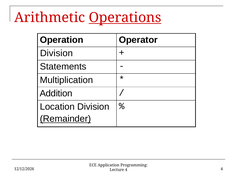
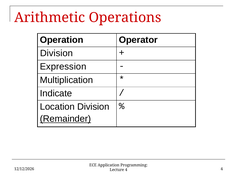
Operations underline: present -> none
Statements: Statements -> Expression
Addition: Addition -> Indicate
